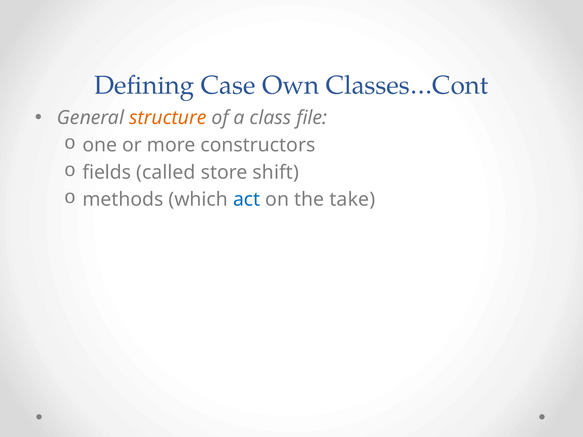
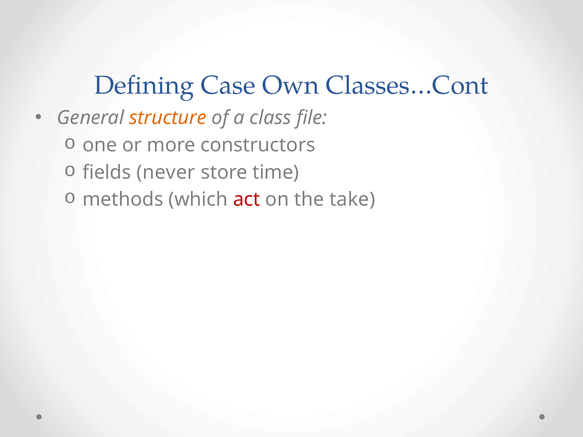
called: called -> never
shift: shift -> time
act colour: blue -> red
